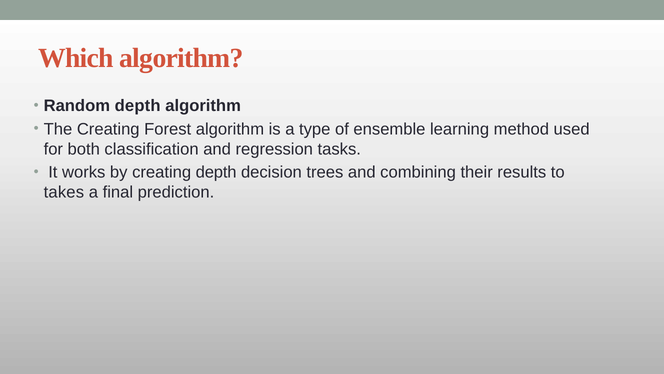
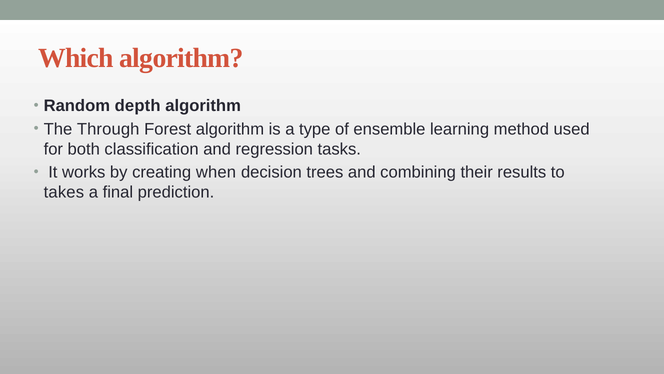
The Creating: Creating -> Through
creating depth: depth -> when
